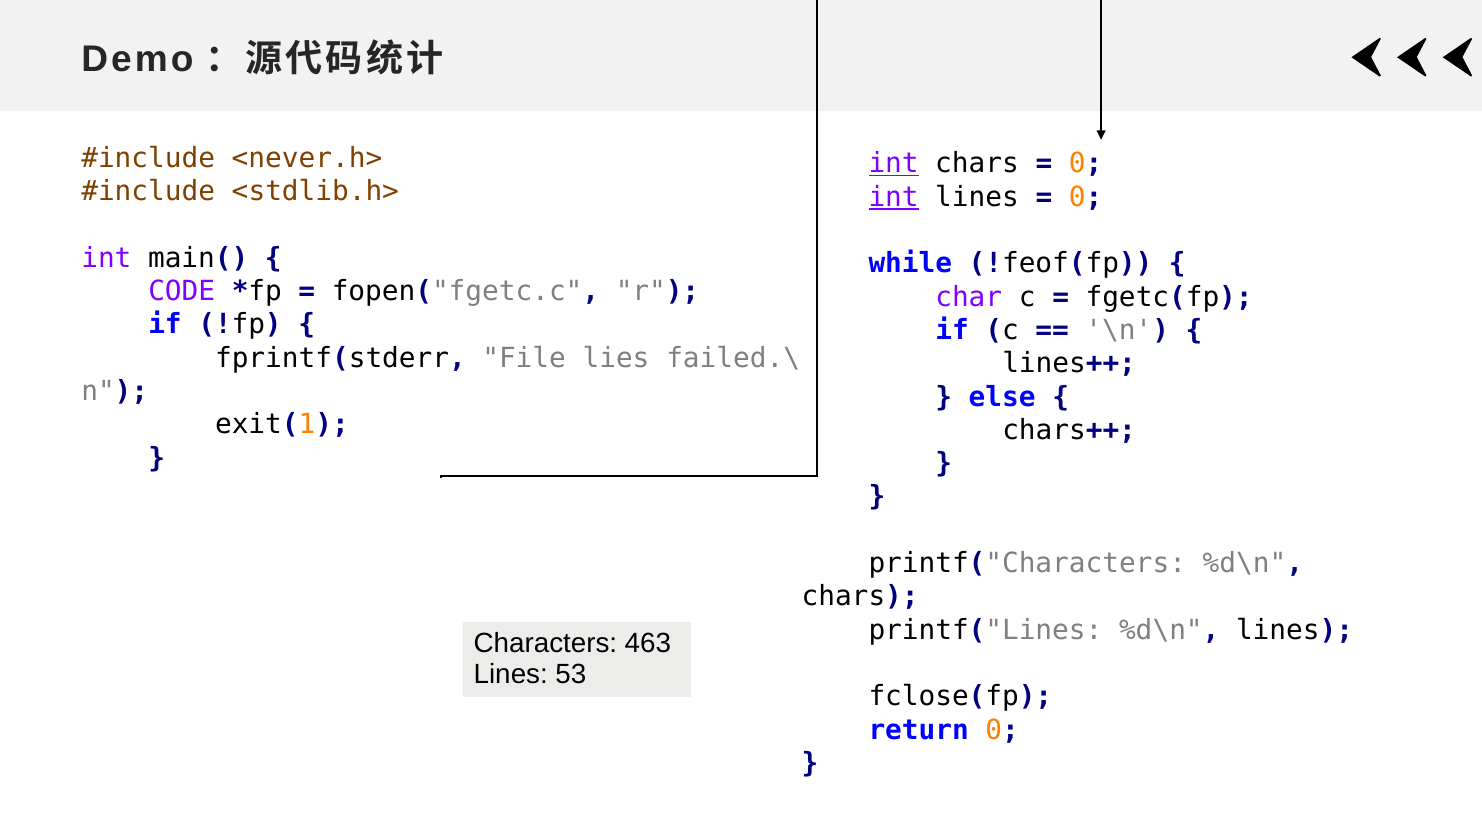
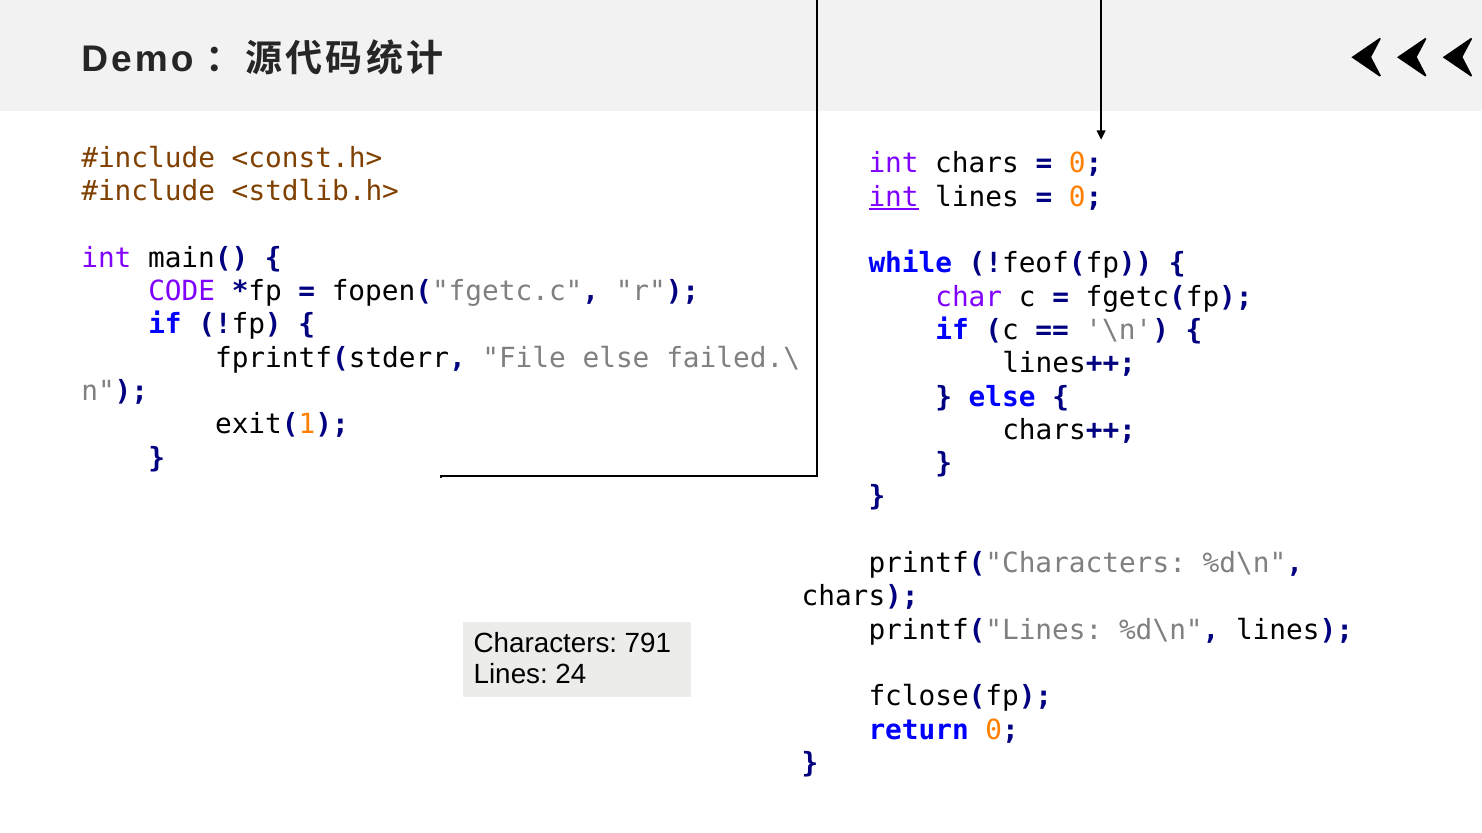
<never.h>: <never.h> -> <const.h>
int at (894, 164) underline: present -> none
File lies: lies -> else
463: 463 -> 791
53: 53 -> 24
